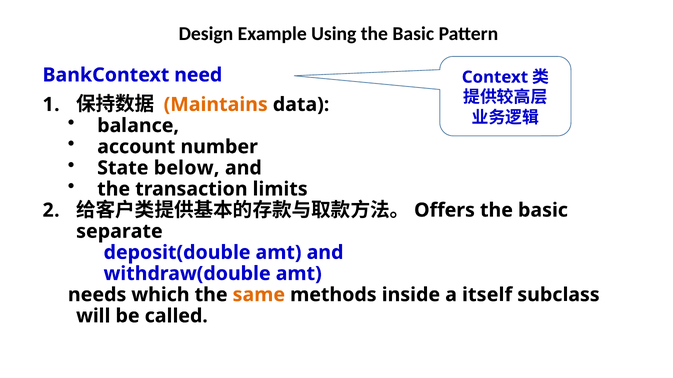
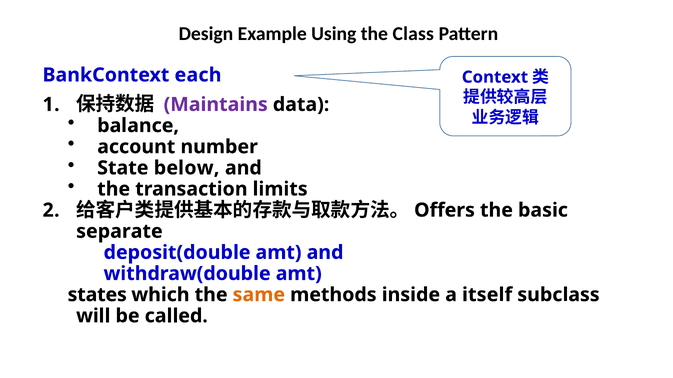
Using the Basic: Basic -> Class
need: need -> each
Maintains colour: orange -> purple
needs: needs -> states
